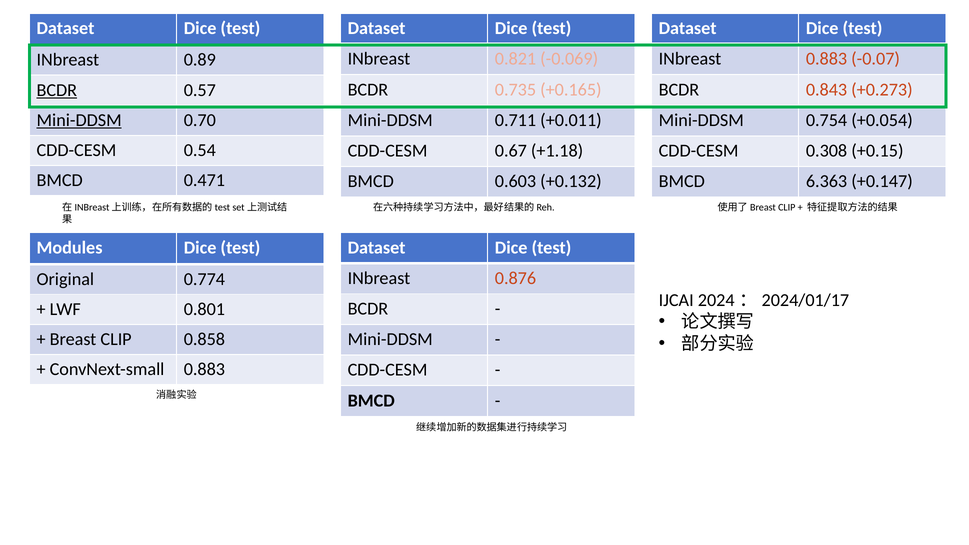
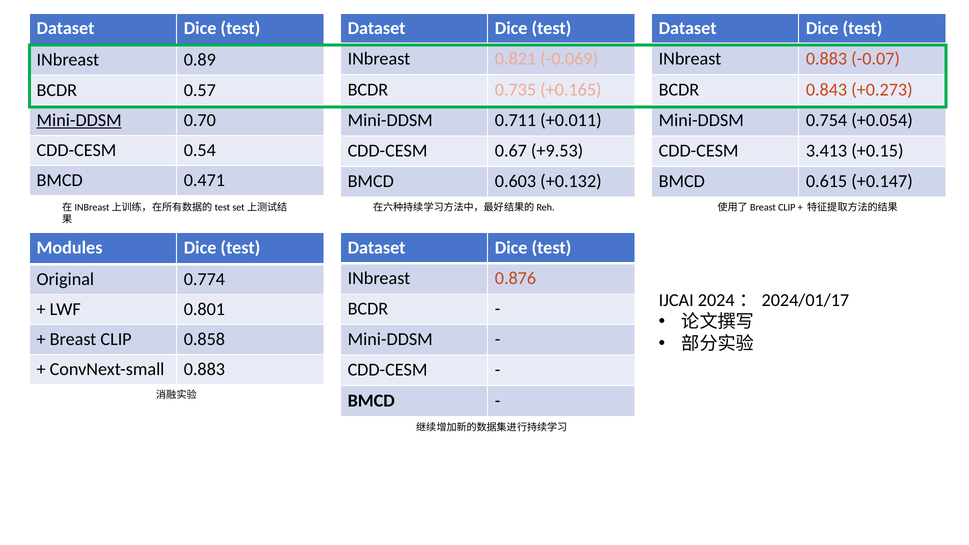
BCDR at (57, 90) underline: present -> none
+1.18: +1.18 -> +9.53
0.308: 0.308 -> 3.413
6.363: 6.363 -> 0.615
